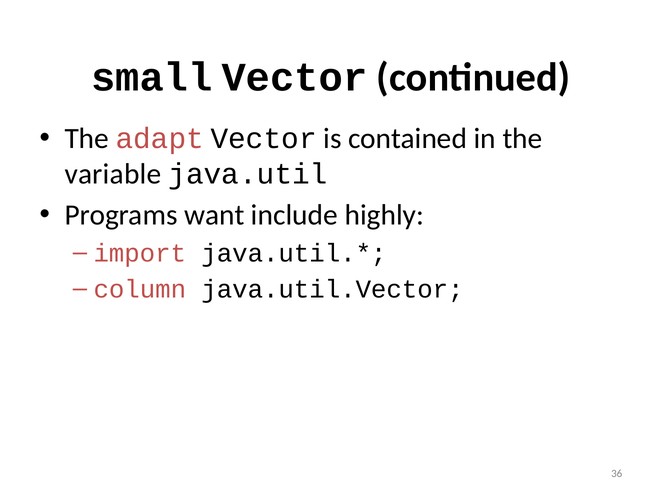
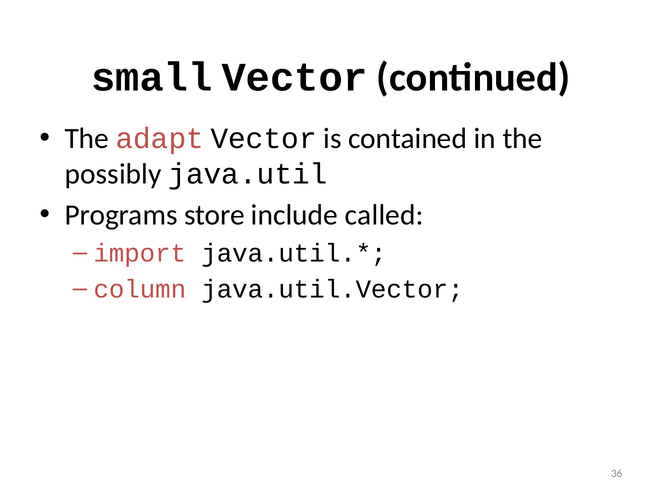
variable: variable -> possibly
want: want -> store
highly: highly -> called
